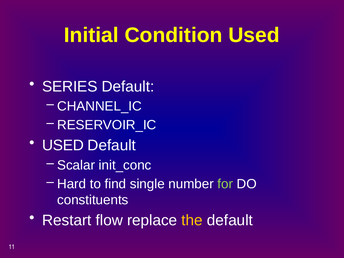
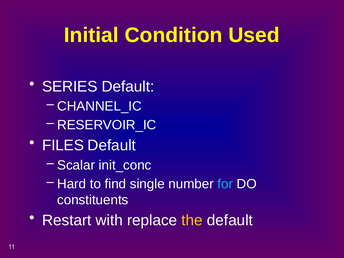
USED at (63, 145): USED -> FILES
for colour: light green -> light blue
flow: flow -> with
